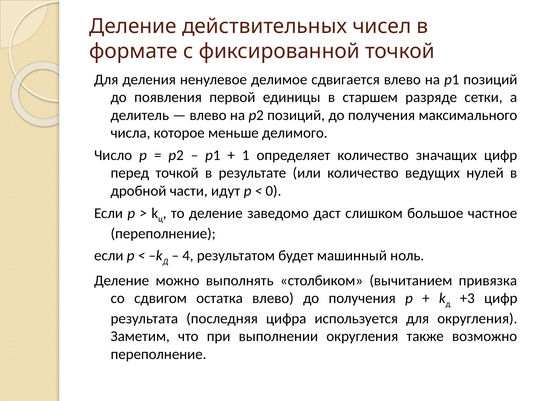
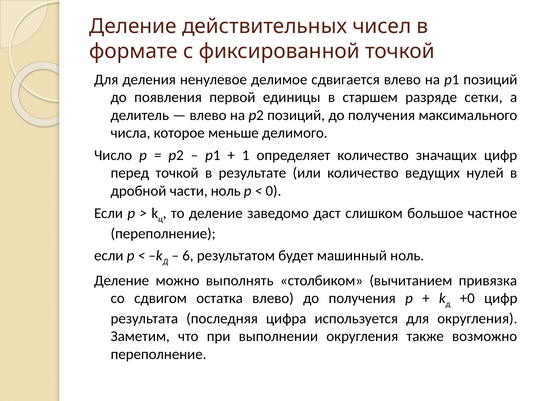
части идут: идут -> ноль
4: 4 -> 6
+3: +3 -> +0
